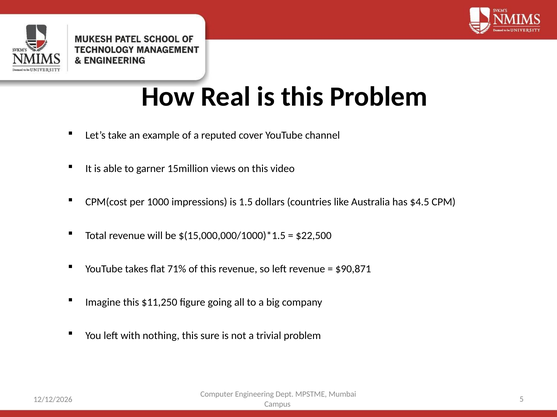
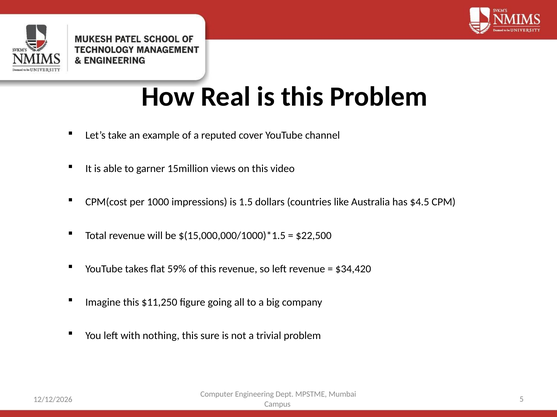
71%: 71% -> 59%
$90,871: $90,871 -> $34,420
